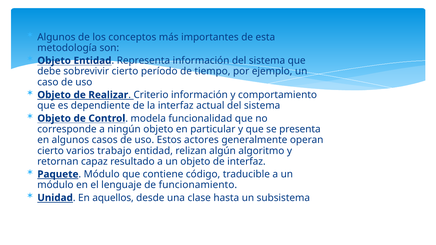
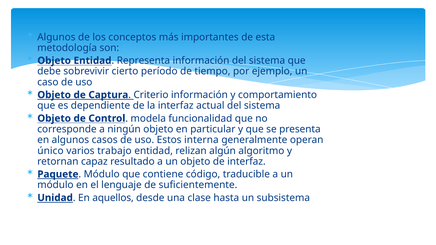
Realizar: Realizar -> Captura
actores: actores -> interna
cierto at (51, 151): cierto -> único
funcionamiento: funcionamiento -> suficientemente
